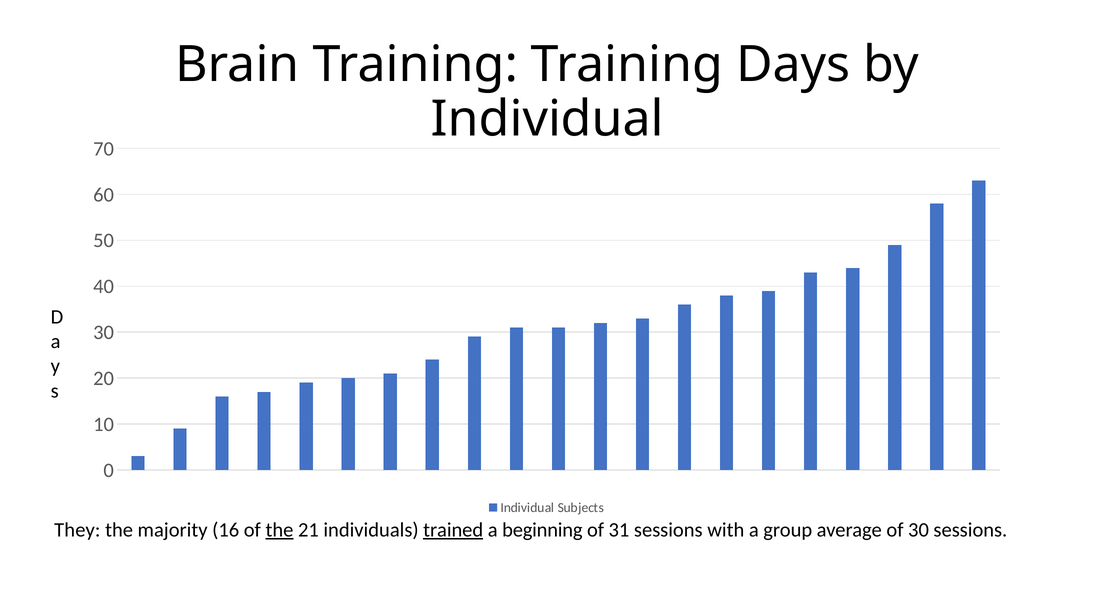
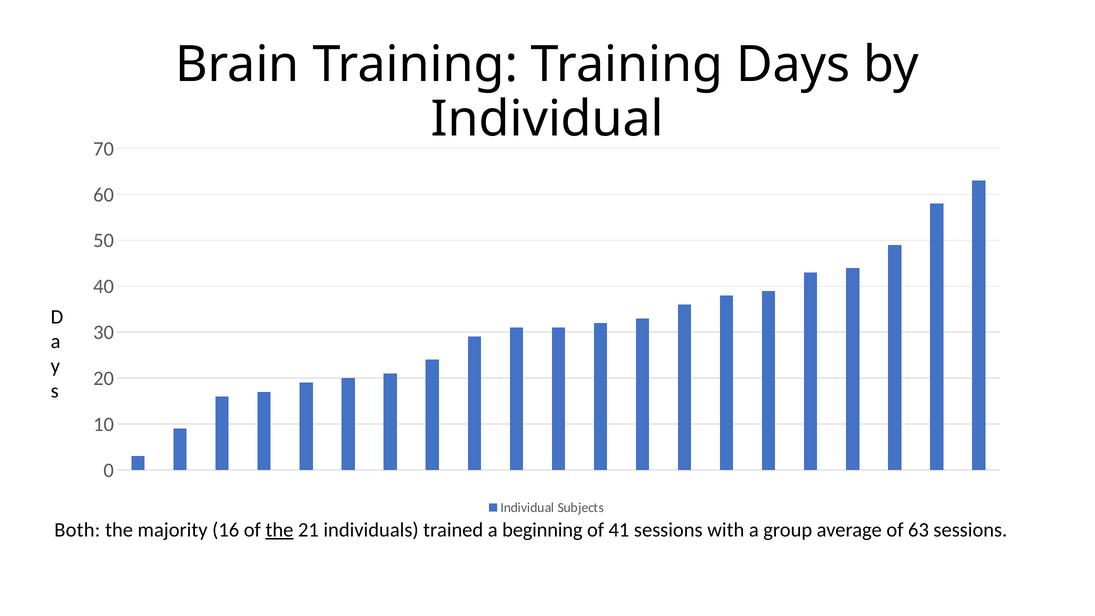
They: They -> Both
trained underline: present -> none
31: 31 -> 41
of 30: 30 -> 63
